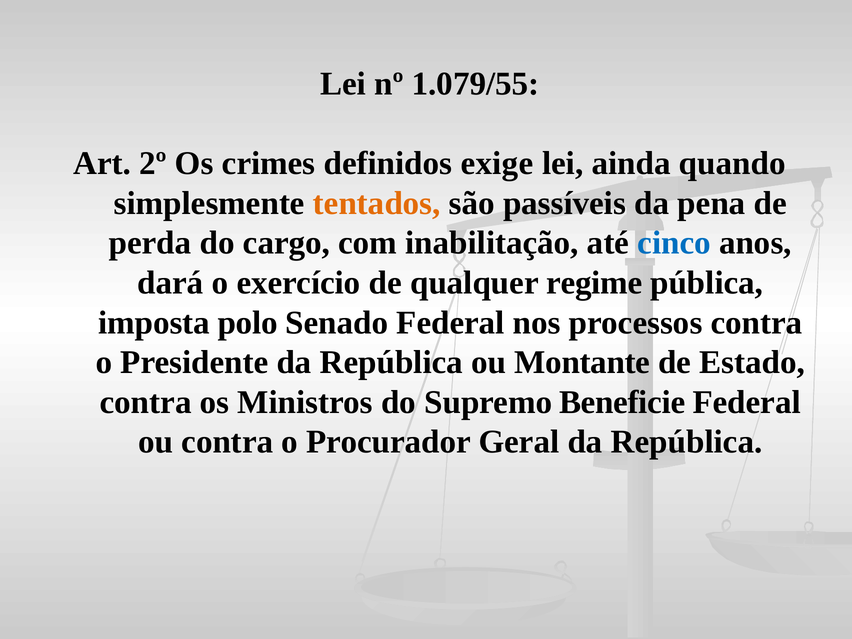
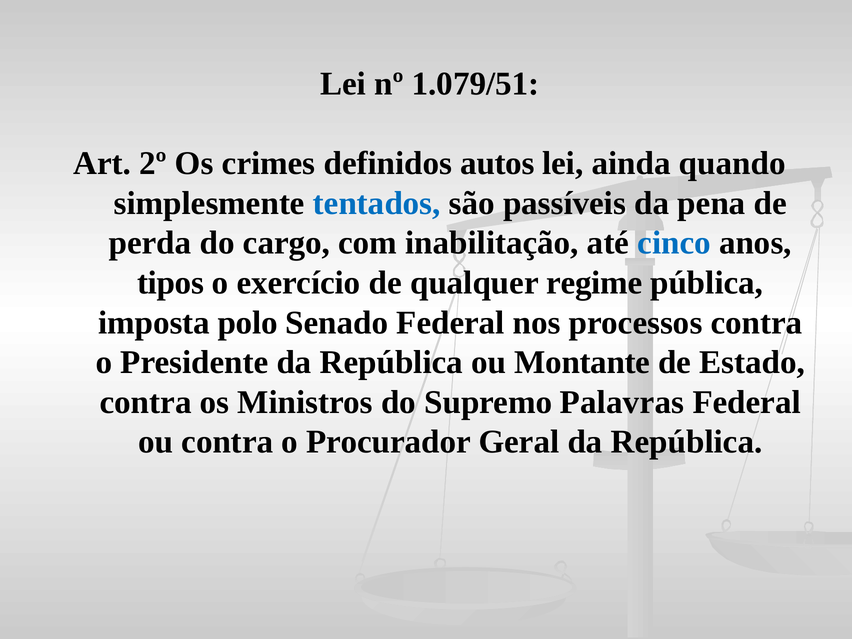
1.079/55: 1.079/55 -> 1.079/51
exige: exige -> autos
tentados colour: orange -> blue
dará: dará -> tipos
Beneficie: Beneficie -> Palavras
